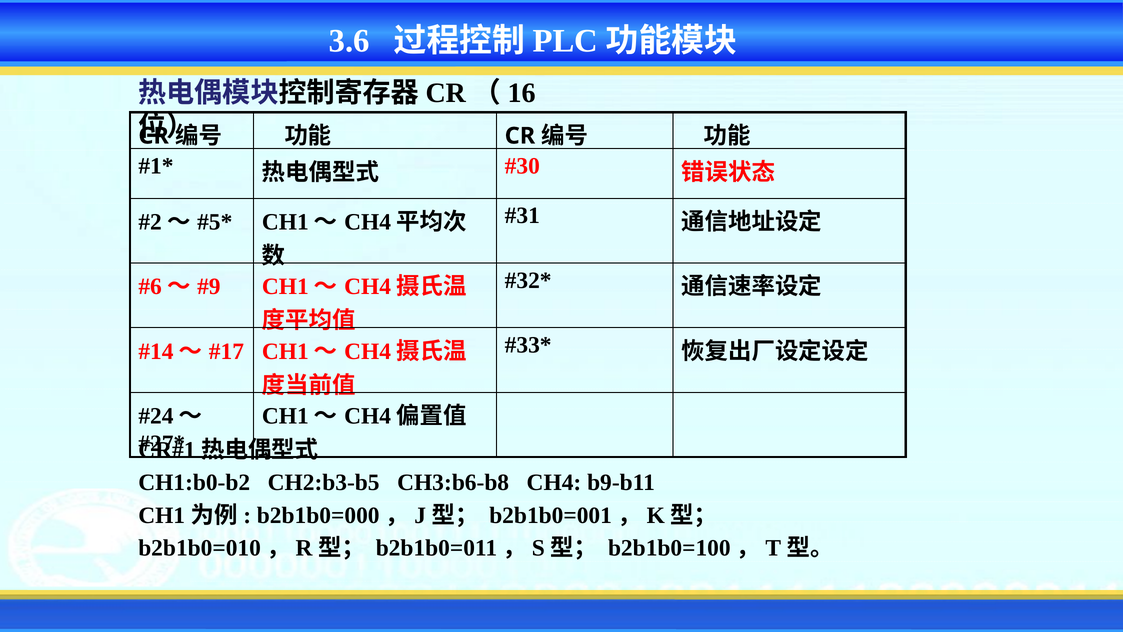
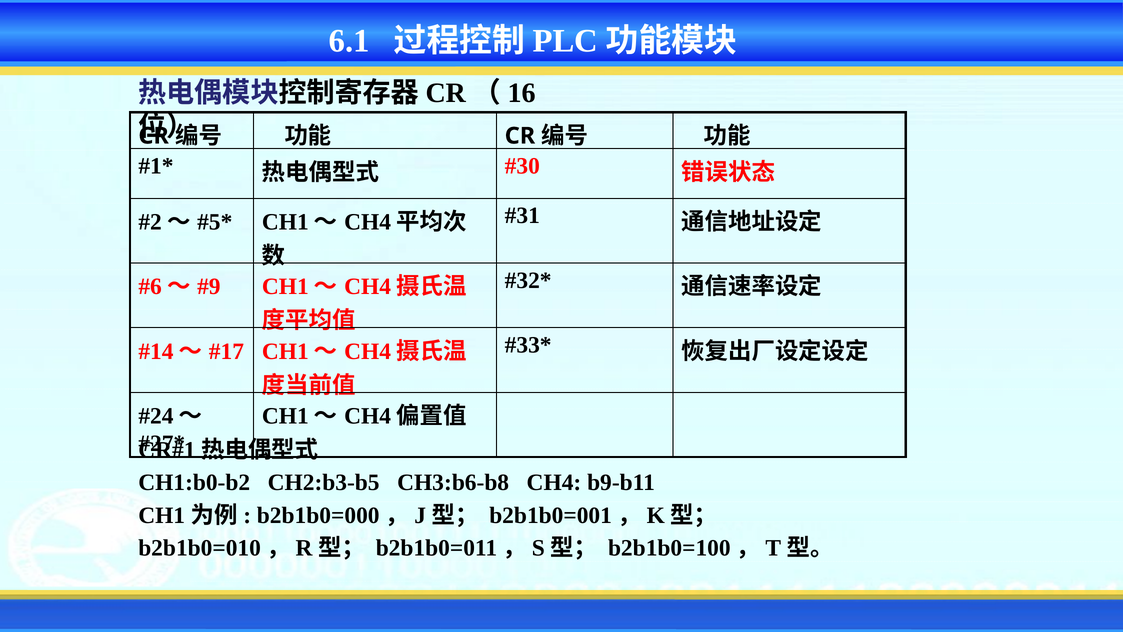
3.6: 3.6 -> 6.1
